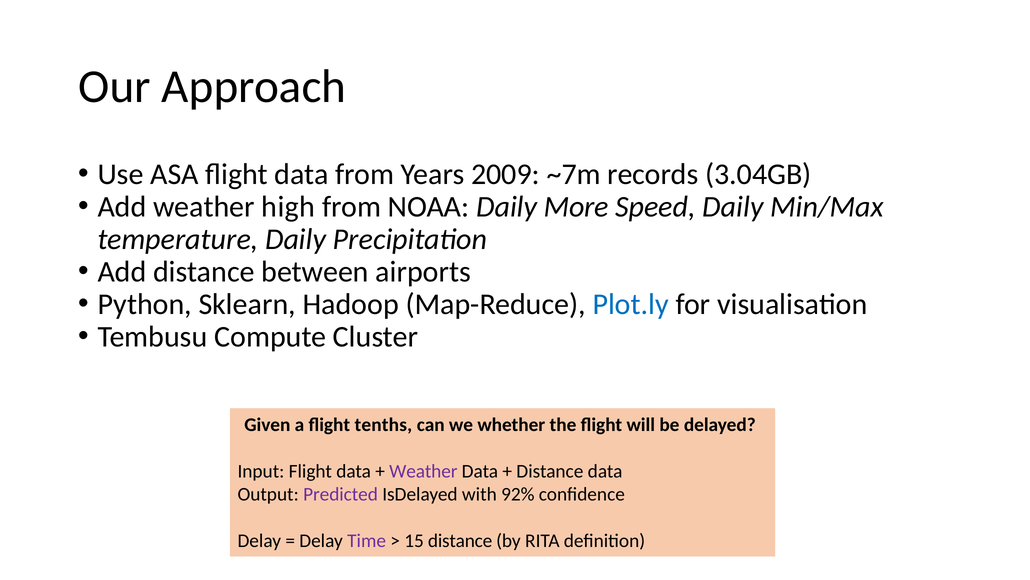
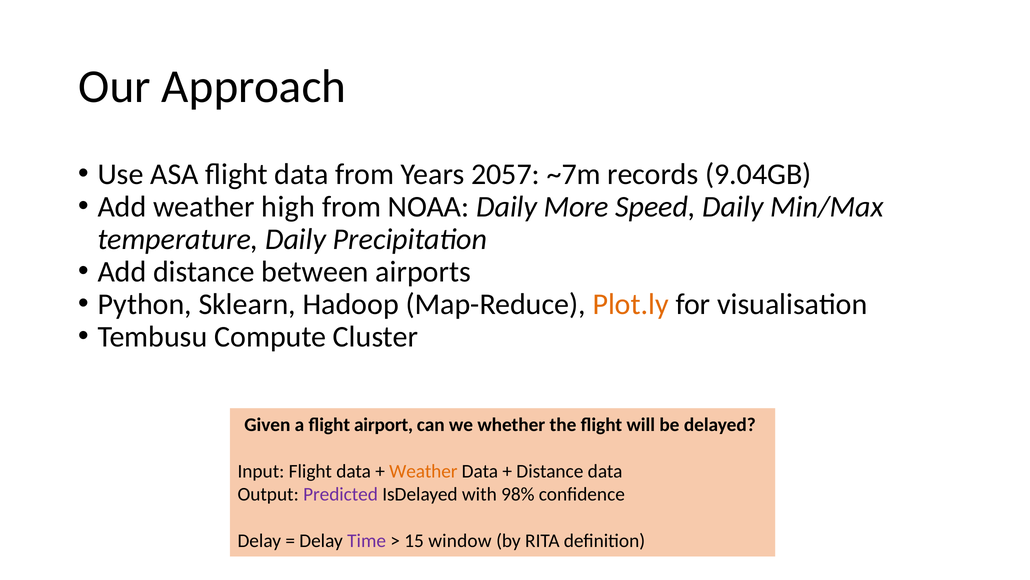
2009: 2009 -> 2057
3.04GB: 3.04GB -> 9.04GB
Plot.ly colour: blue -> orange
tenths: tenths -> airport
Weather at (423, 471) colour: purple -> orange
92%: 92% -> 98%
15 distance: distance -> window
